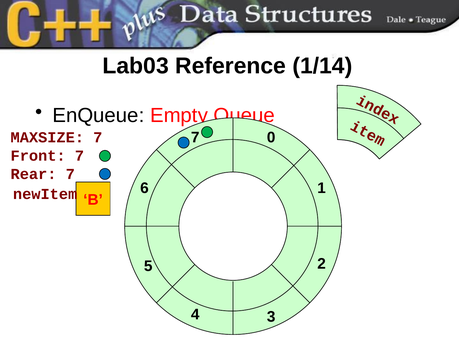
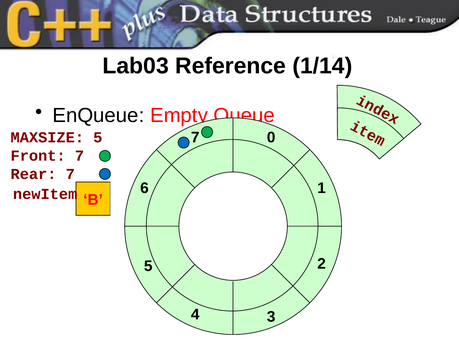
MAXSIZE 7: 7 -> 5
